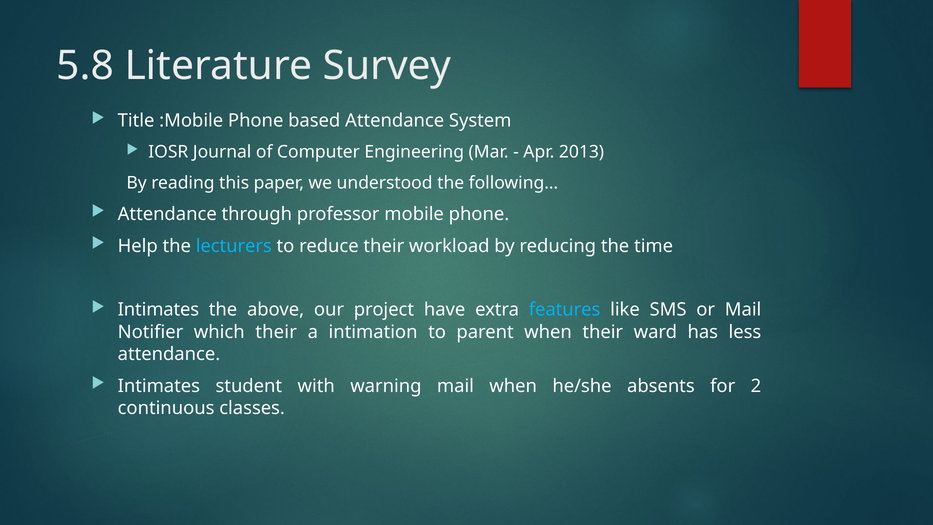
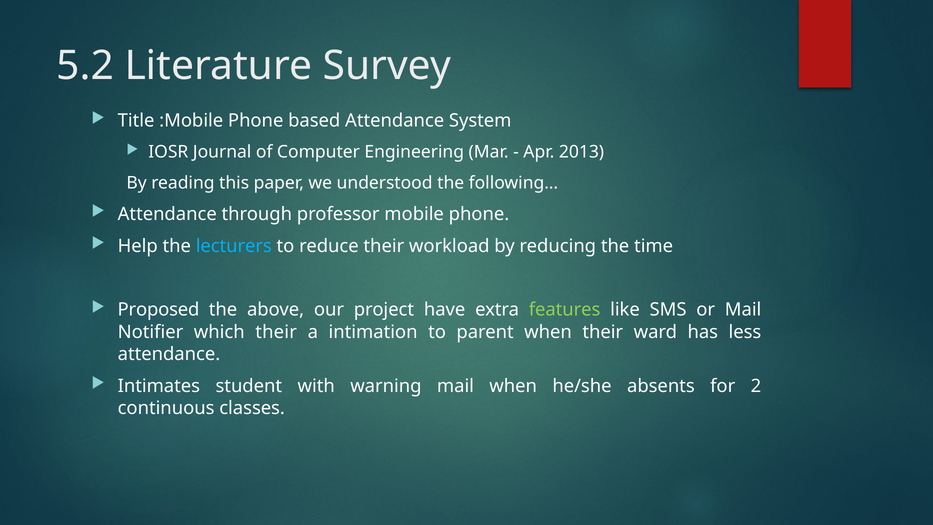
5.8: 5.8 -> 5.2
Intimates at (158, 310): Intimates -> Proposed
features colour: light blue -> light green
